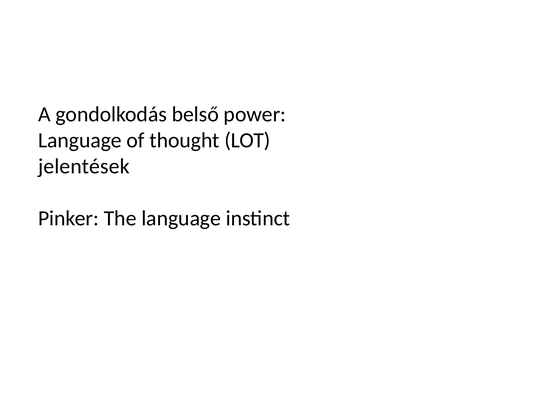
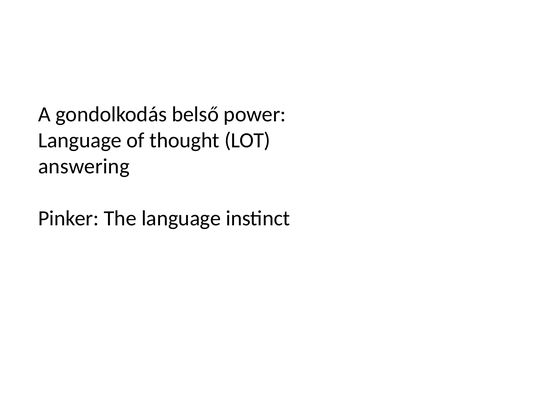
jelentések: jelentések -> answering
